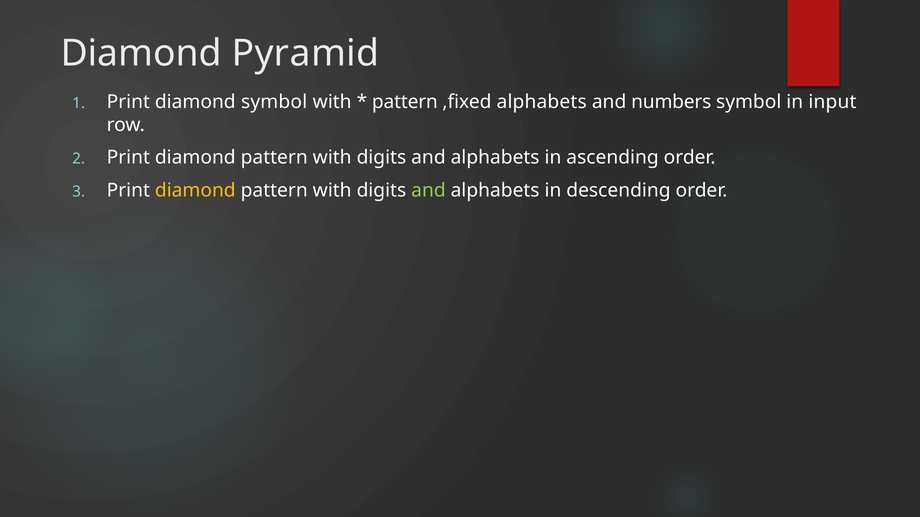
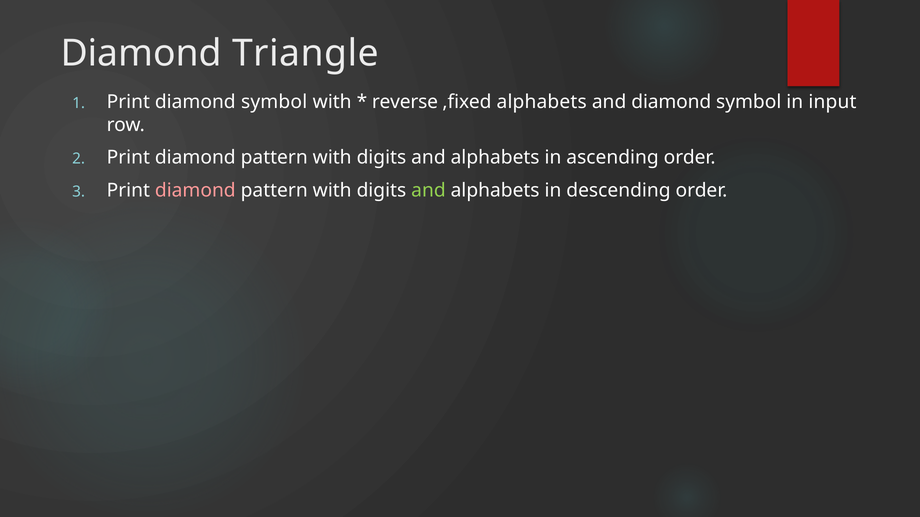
Pyramid: Pyramid -> Triangle
pattern at (405, 102): pattern -> reverse
and numbers: numbers -> diamond
diamond at (195, 190) colour: yellow -> pink
